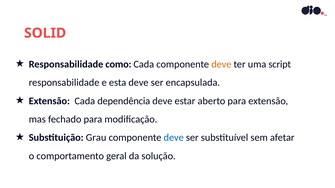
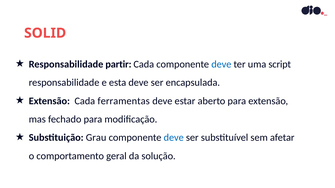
como: como -> partir
deve at (221, 64) colour: orange -> blue
dependência: dependência -> ferramentas
